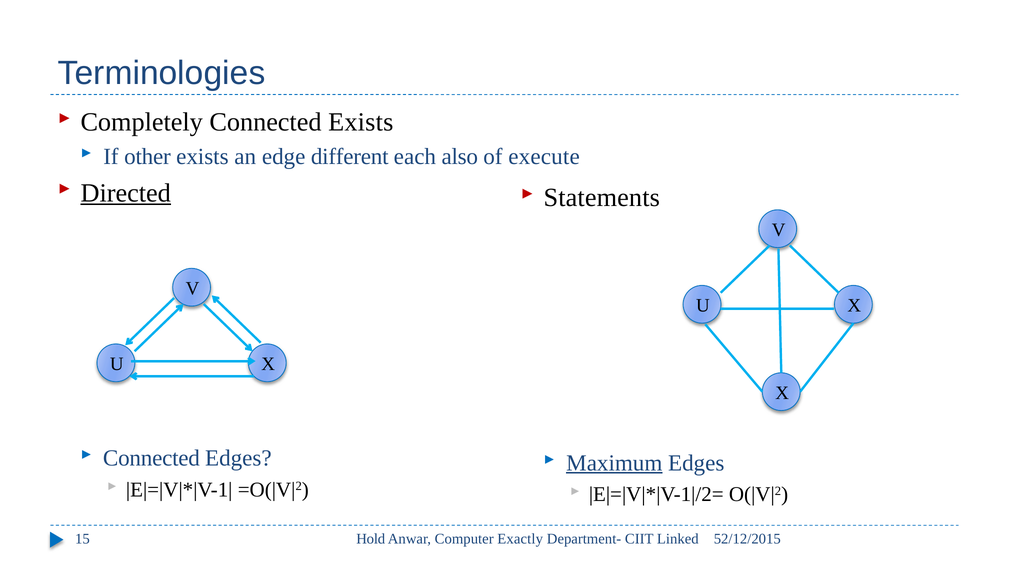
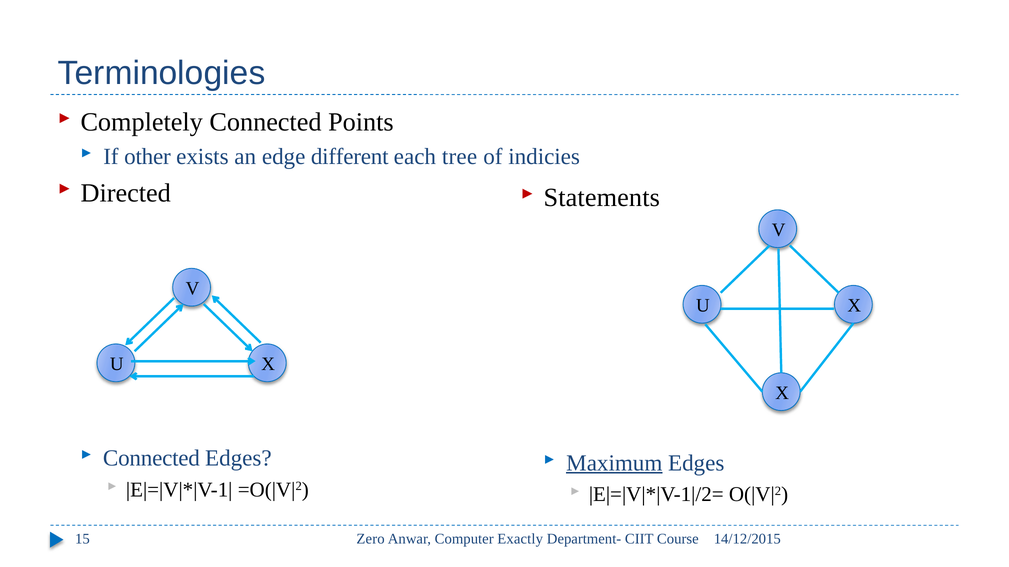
Connected Exists: Exists -> Points
also: also -> tree
execute: execute -> indicies
Directed underline: present -> none
Hold: Hold -> Zero
Linked: Linked -> Course
52/12/2015: 52/12/2015 -> 14/12/2015
